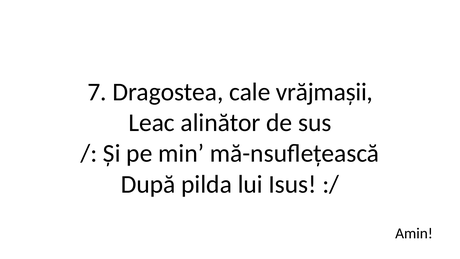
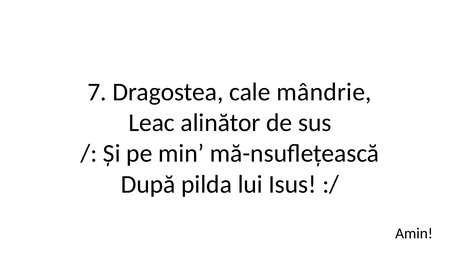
vrăjmașii: vrăjmașii -> mândrie
